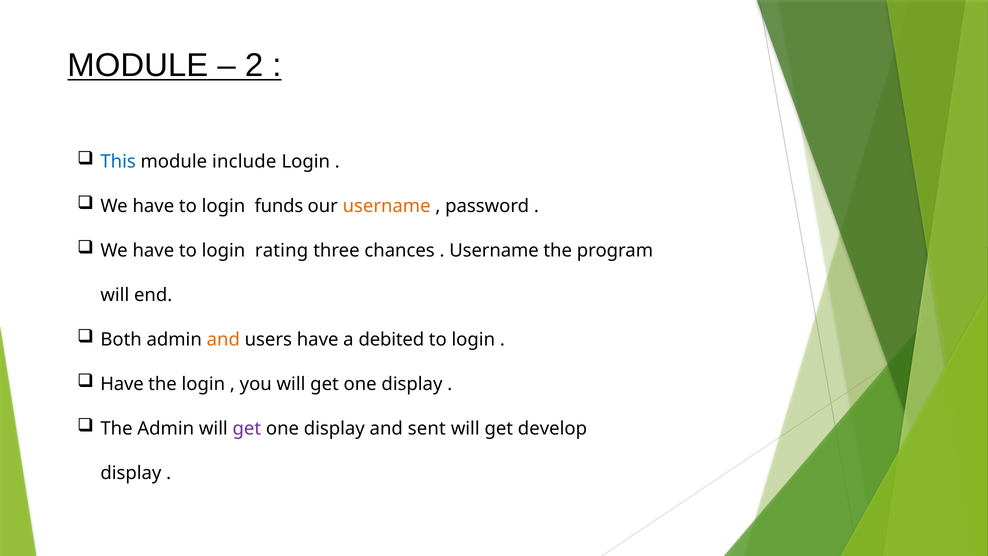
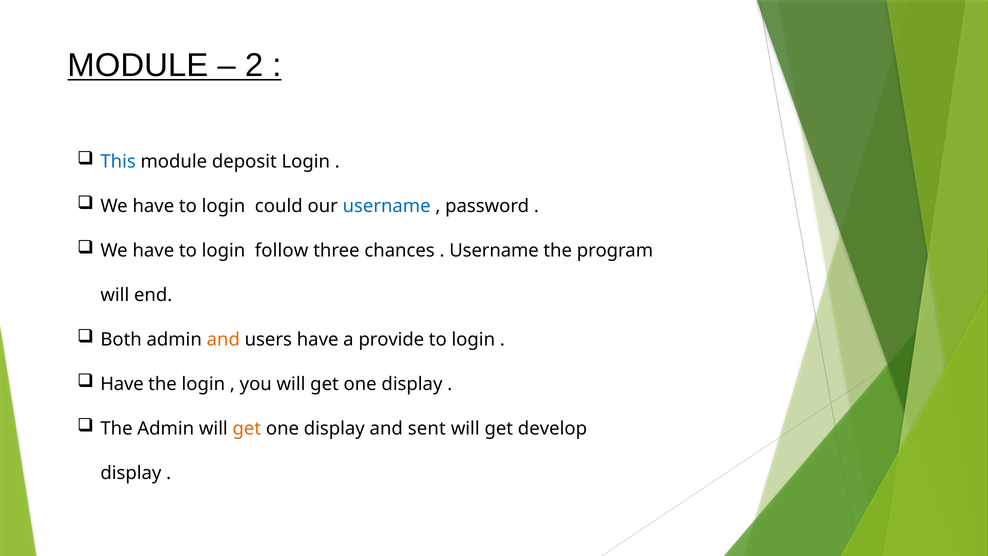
include: include -> deposit
funds: funds -> could
username at (387, 206) colour: orange -> blue
rating: rating -> follow
debited: debited -> provide
get at (247, 429) colour: purple -> orange
